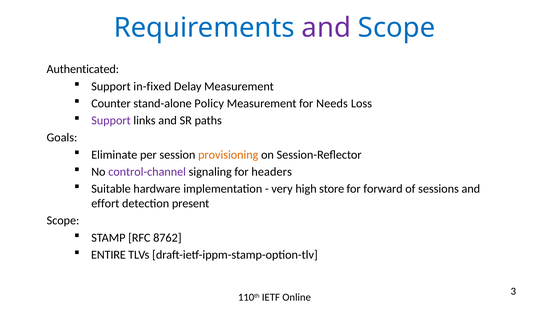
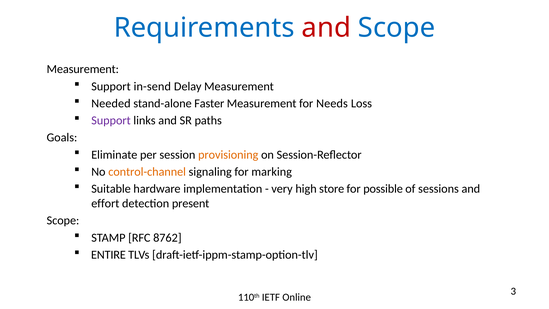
and at (326, 28) colour: purple -> red
Authenticated at (83, 69): Authenticated -> Measurement
in-fixed: in-fixed -> in-send
Counter: Counter -> Needed
Policy: Policy -> Faster
control-channel colour: purple -> orange
headers: headers -> marking
forward: forward -> possible
